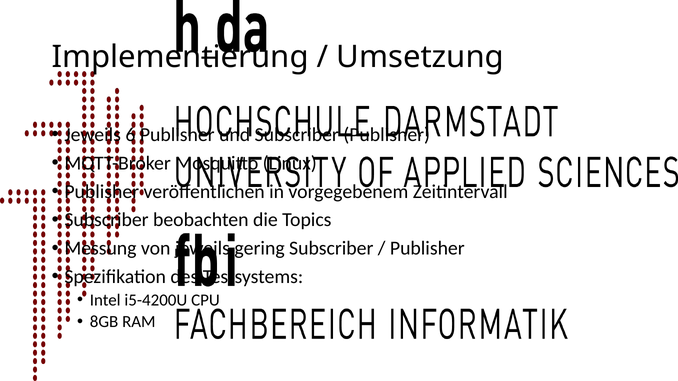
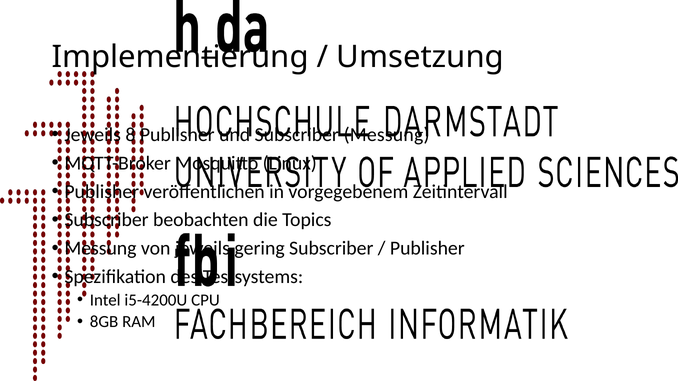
6: 6 -> 8
Subscriber Publisher: Publisher -> Messung
